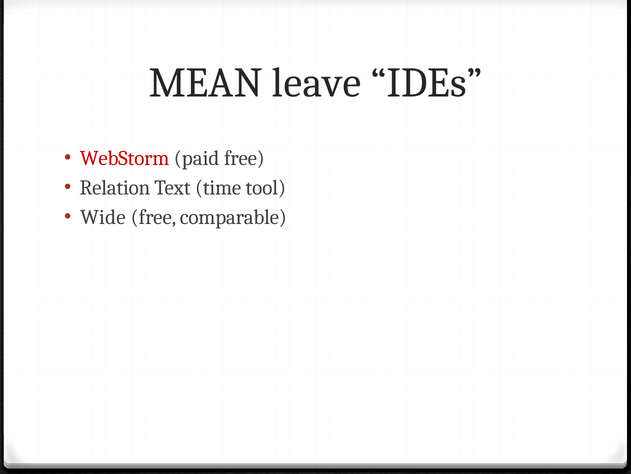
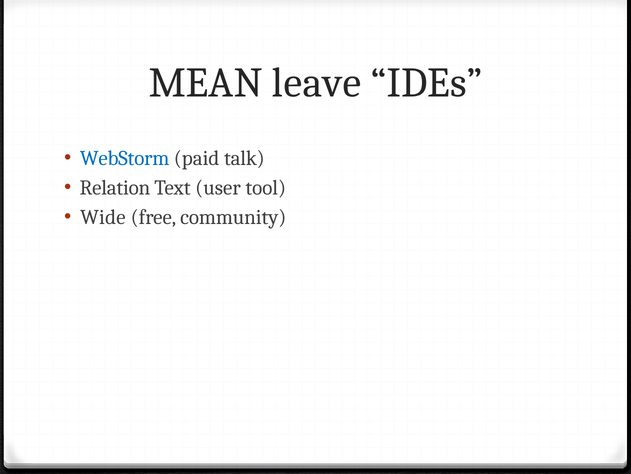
WebStorm colour: red -> blue
paid free: free -> talk
time: time -> user
comparable: comparable -> community
